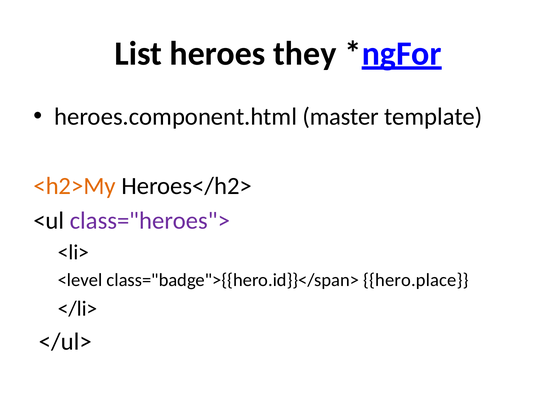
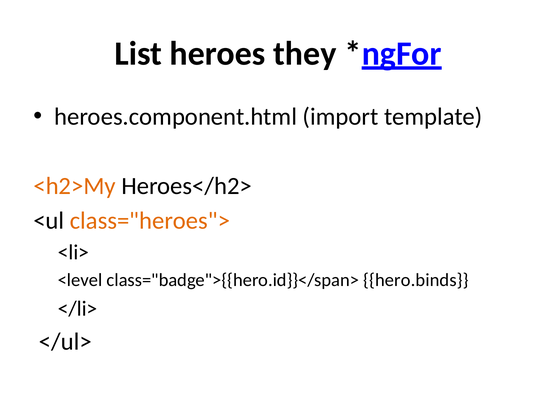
master: master -> import
class="heroes"> colour: purple -> orange
hero.place: hero.place -> hero.binds
